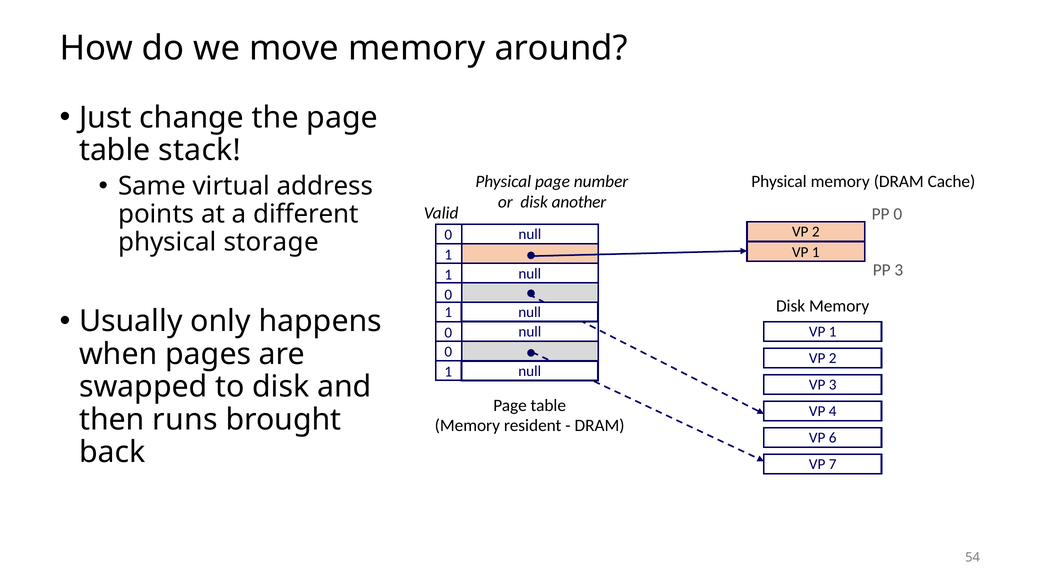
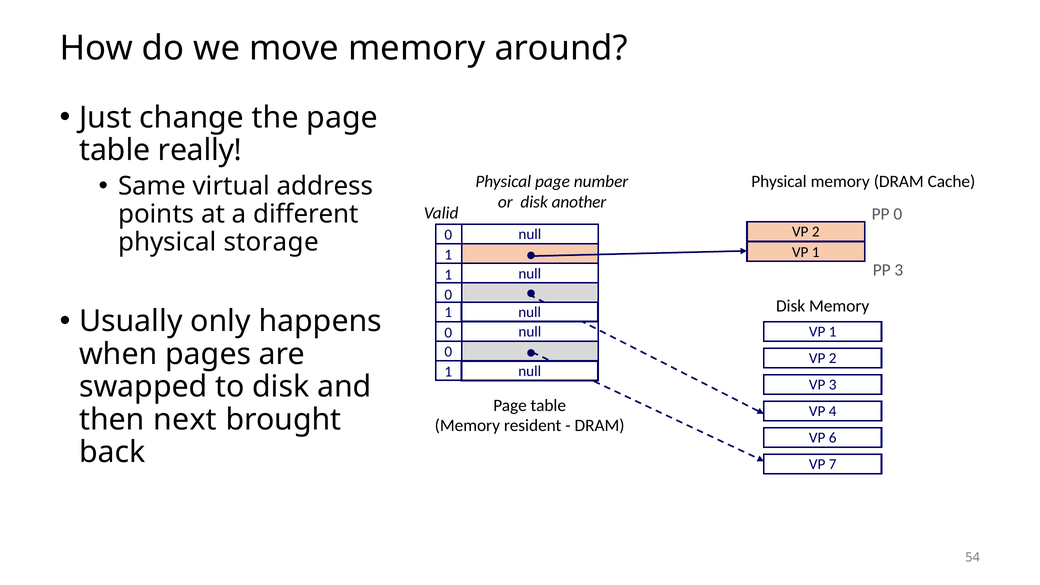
stack: stack -> really
runs: runs -> next
